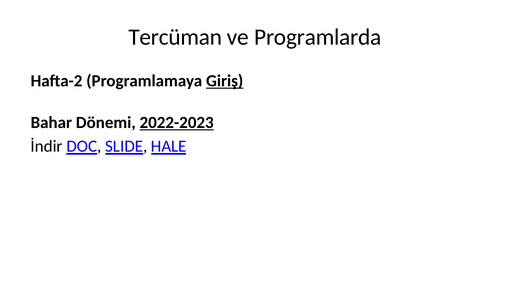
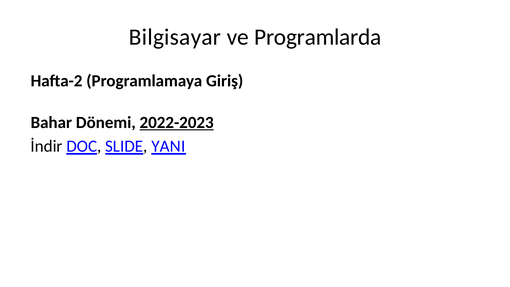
Tercüman: Tercüman -> Bilgisayar
Giriş underline: present -> none
HALE: HALE -> YANI
